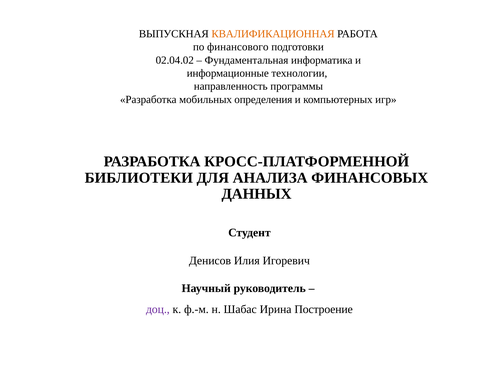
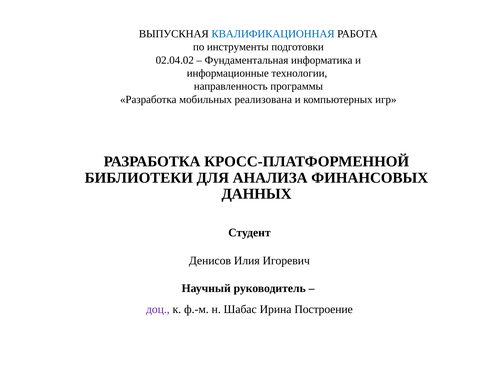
КВАЛИФИКАЦИОННАЯ colour: orange -> blue
финансового: финансового -> инструменты
определения: определения -> реализована
